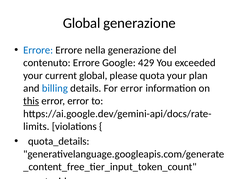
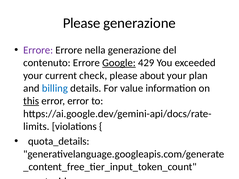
Global at (82, 23): Global -> Please
Errore at (38, 50) colour: blue -> purple
Google underline: none -> present
current global: global -> check
please quota: quota -> about
For error: error -> value
